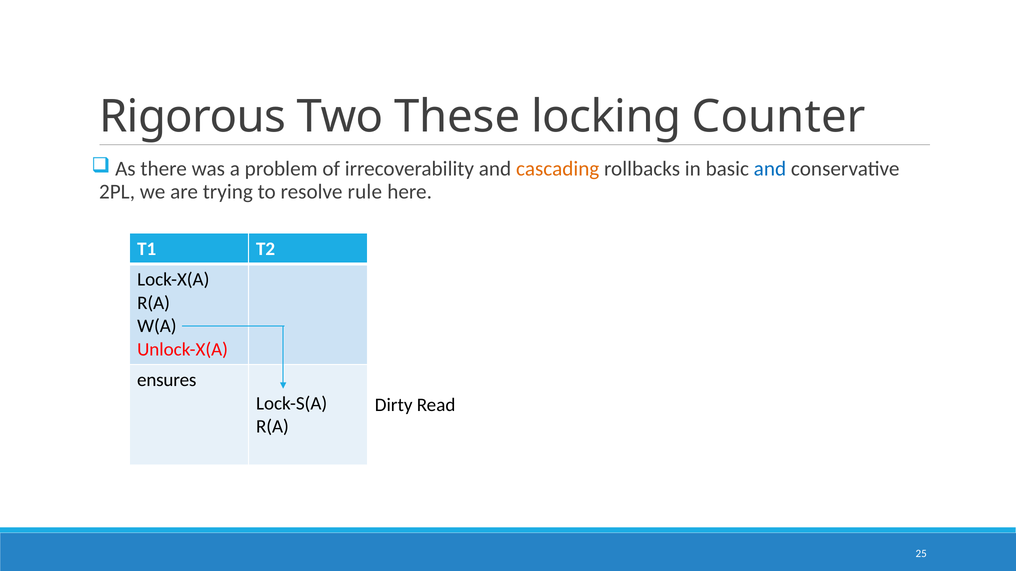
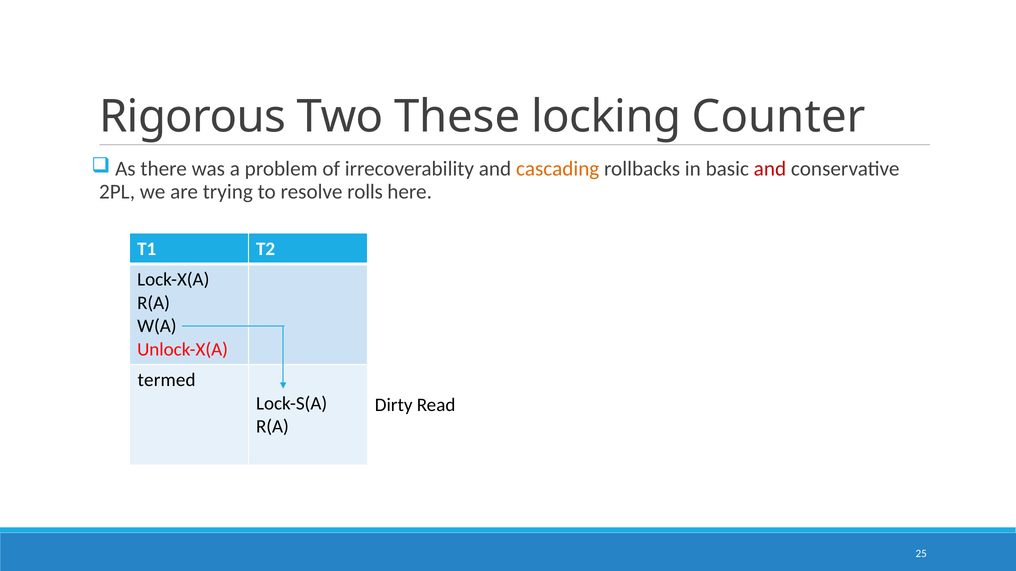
and at (770, 169) colour: blue -> red
rule: rule -> rolls
ensures: ensures -> termed
